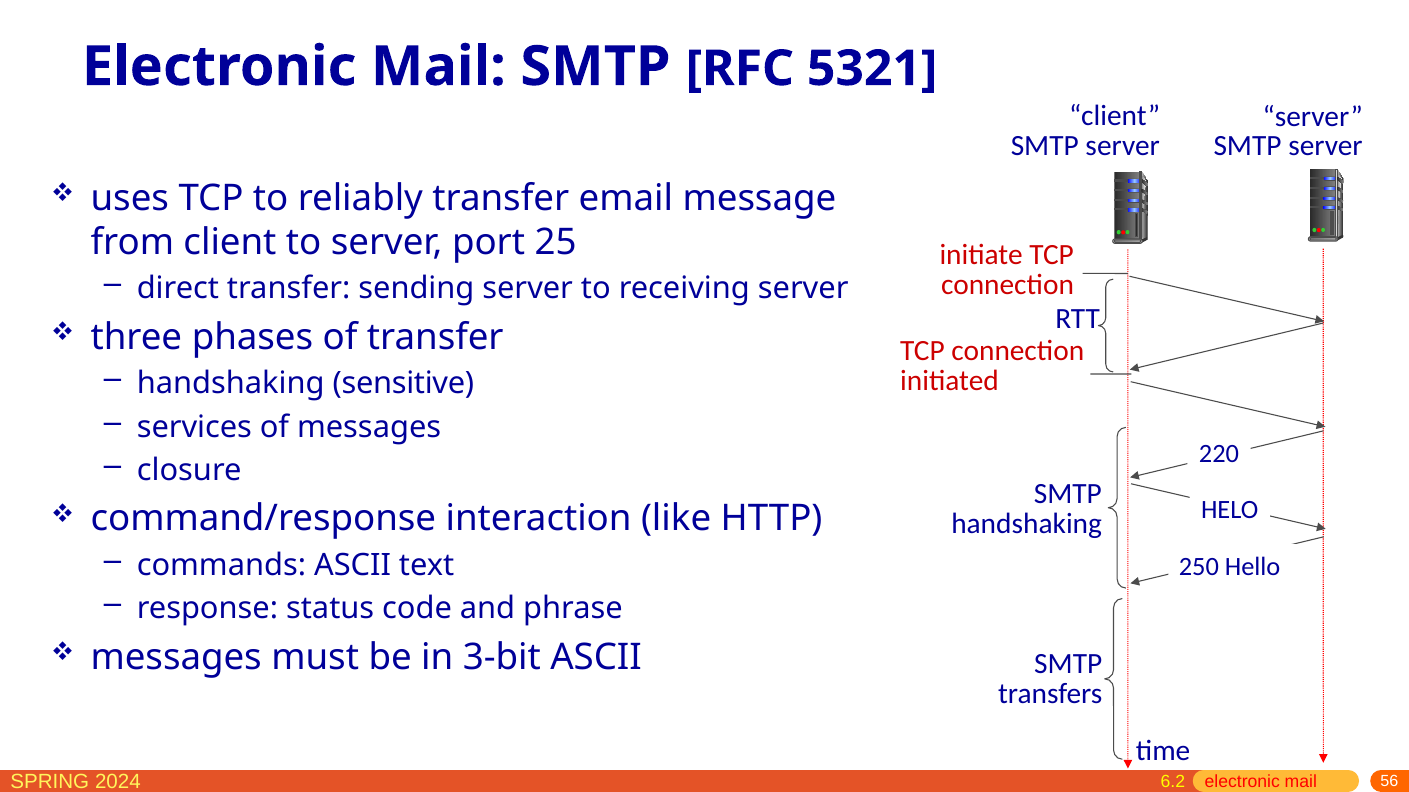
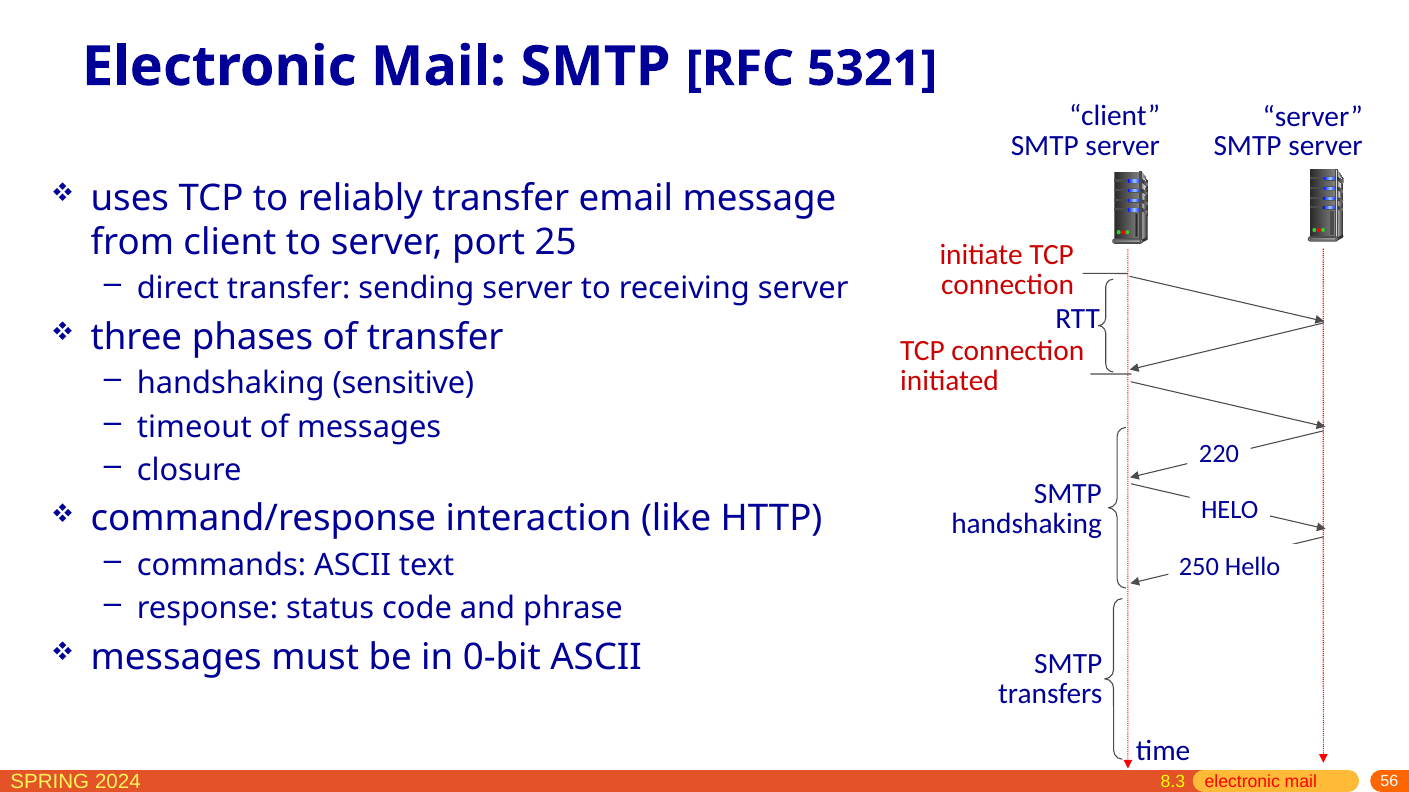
services: services -> timeout
3-bit: 3-bit -> 0-bit
6.2: 6.2 -> 8.3
